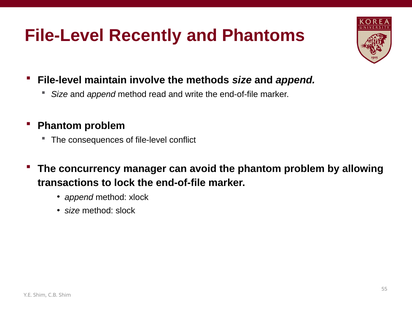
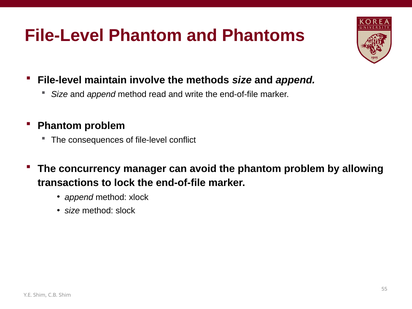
File-Level Recently: Recently -> Phantom
